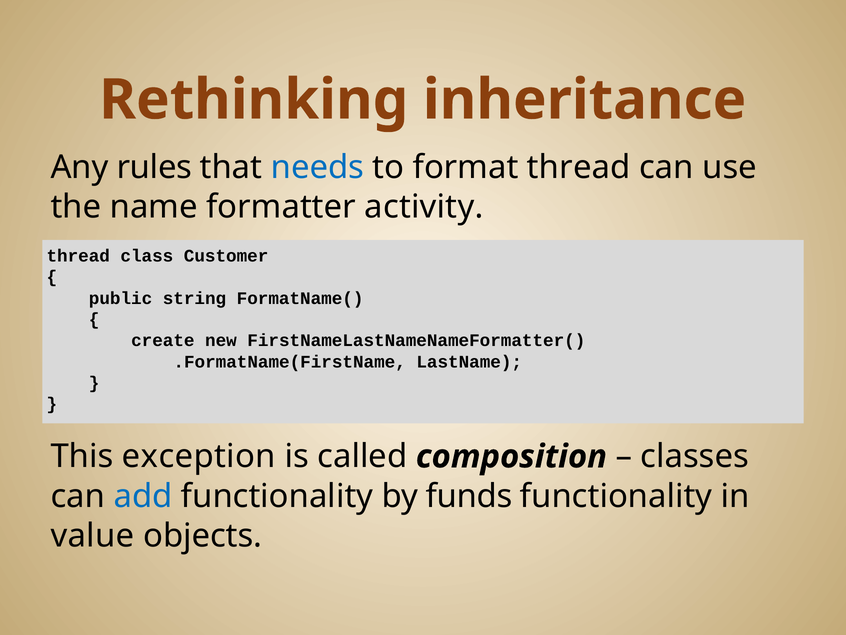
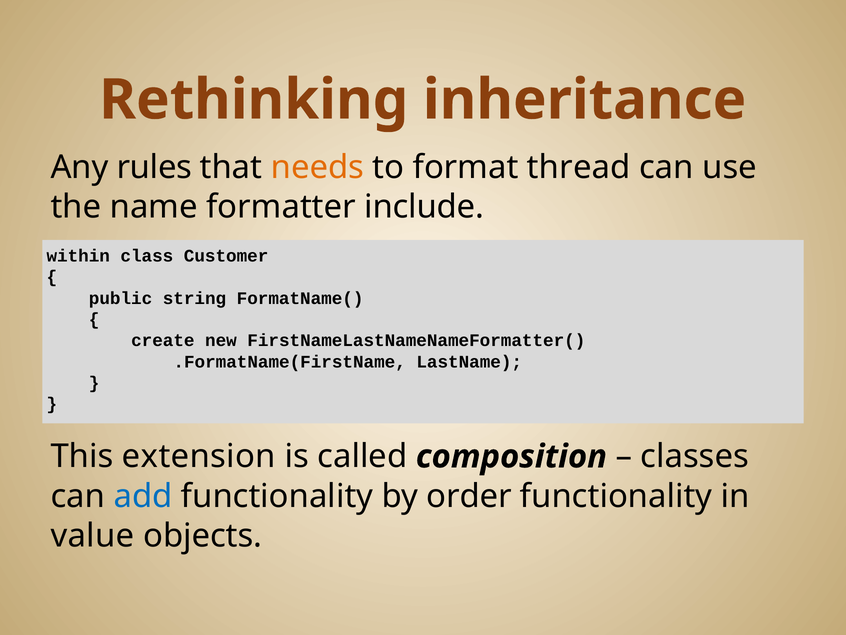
needs colour: blue -> orange
activity: activity -> include
thread at (78, 256): thread -> within
exception: exception -> extension
funds: funds -> order
